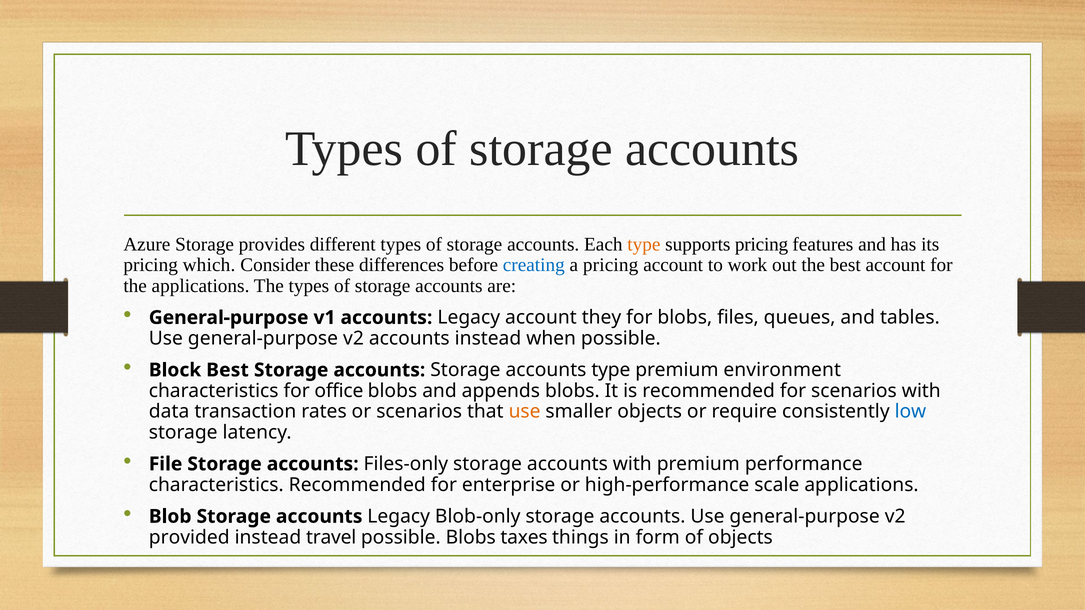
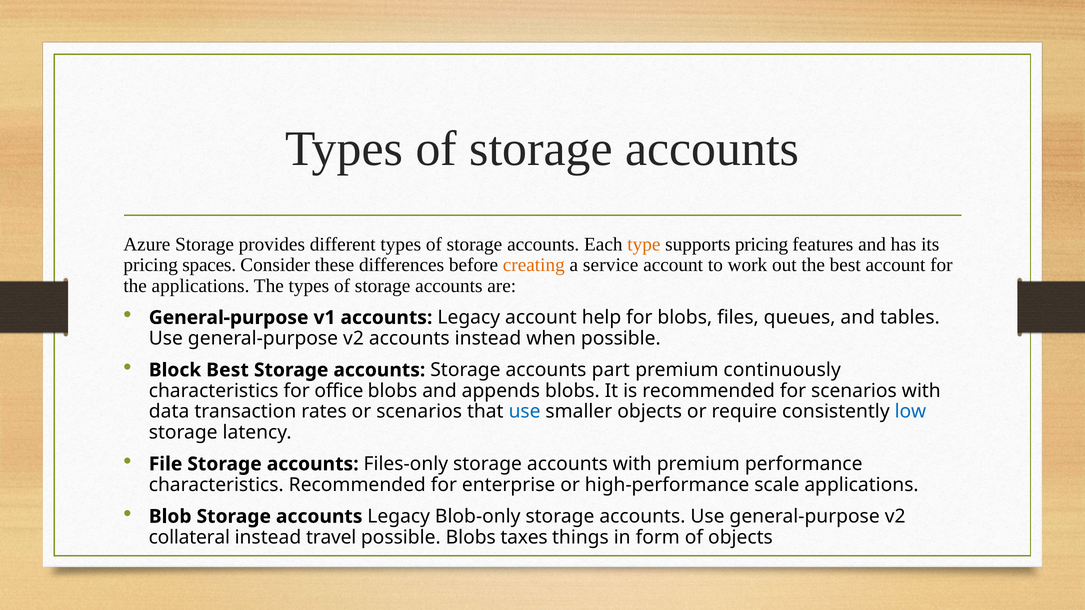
which: which -> spaces
creating colour: blue -> orange
a pricing: pricing -> service
they: they -> help
accounts type: type -> part
environment: environment -> continuously
use at (525, 412) colour: orange -> blue
provided: provided -> collateral
